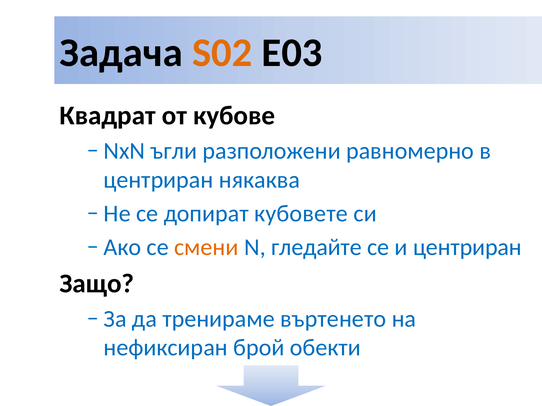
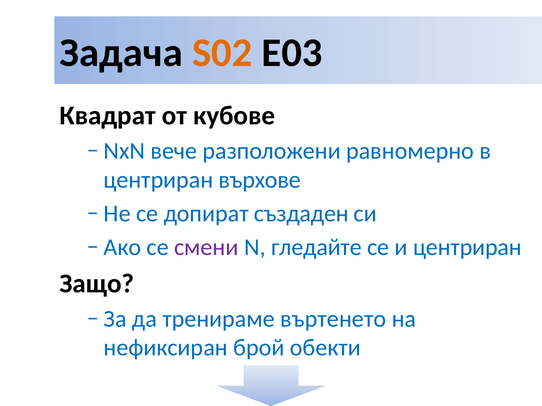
ъгли: ъгли -> вече
някаква: някаква -> върхове
кубовете: кубовете -> създаден
смени colour: orange -> purple
